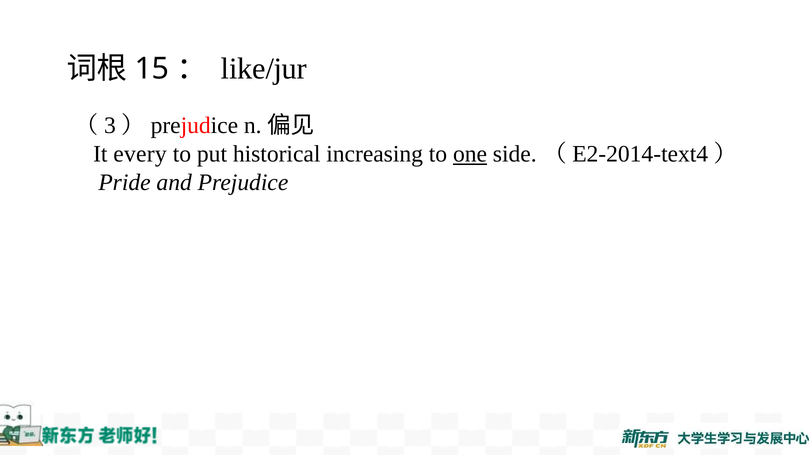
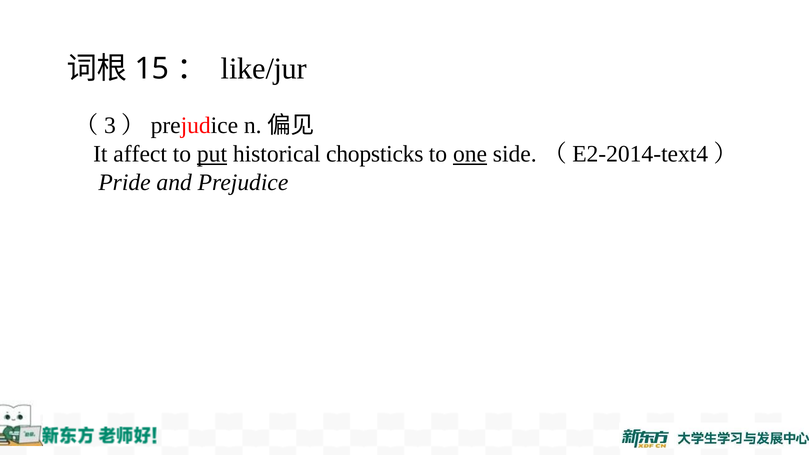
every: every -> affect
put underline: none -> present
increasing: increasing -> chopsticks
